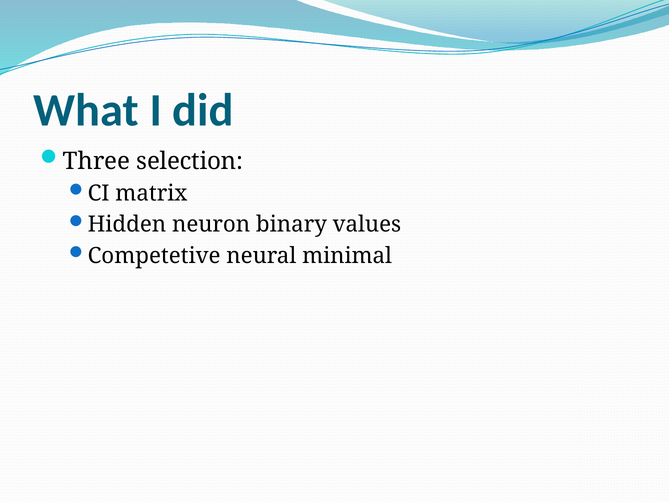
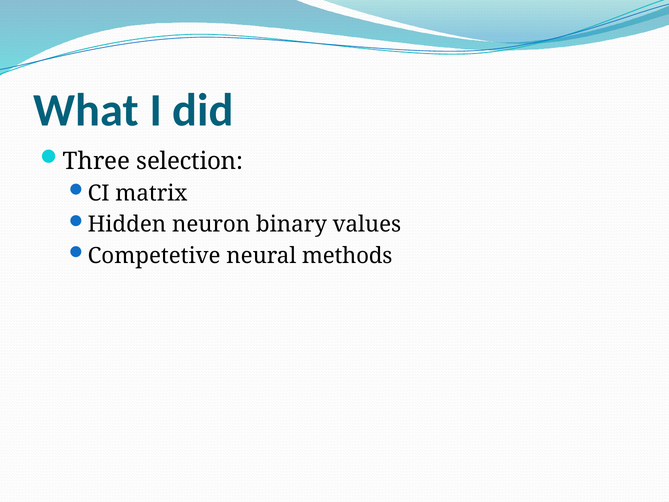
minimal: minimal -> methods
